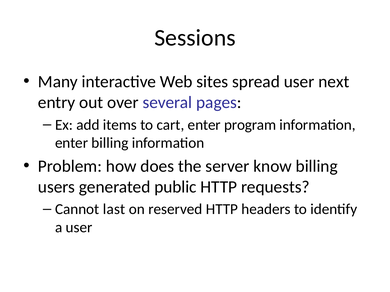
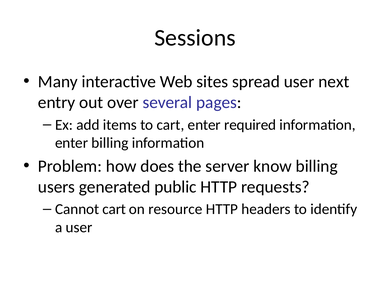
program: program -> required
Cannot last: last -> cart
reserved: reserved -> resource
